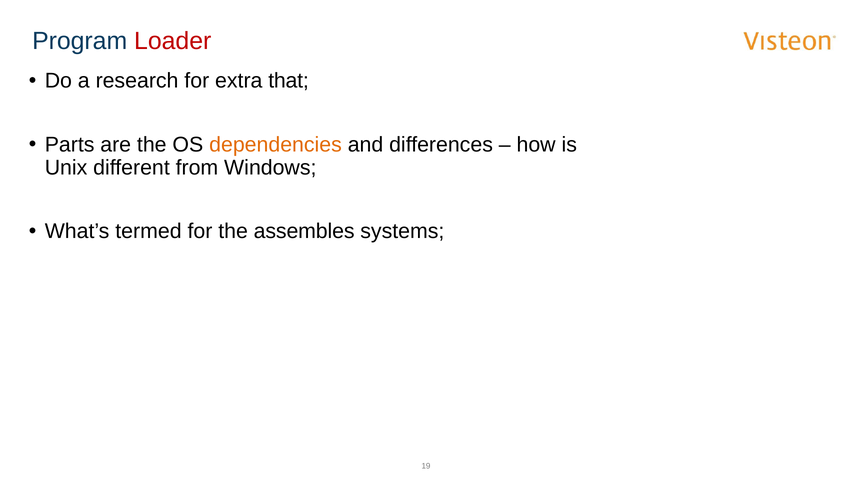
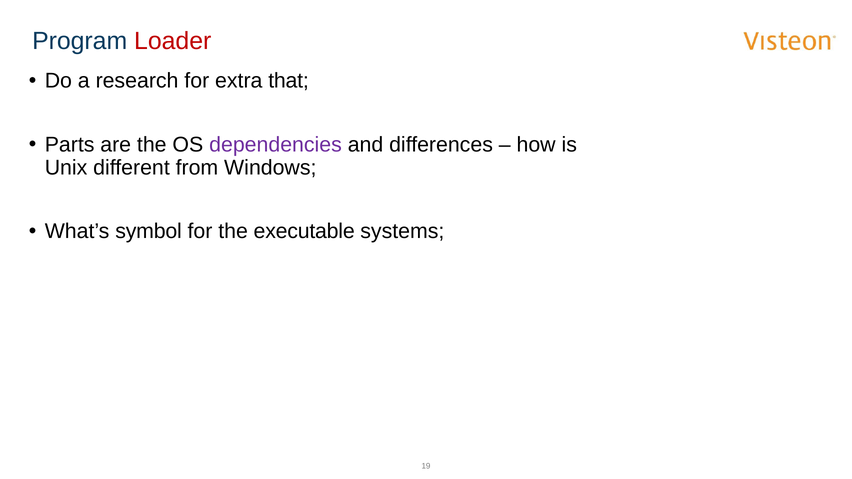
dependencies colour: orange -> purple
termed: termed -> symbol
assembles: assembles -> executable
